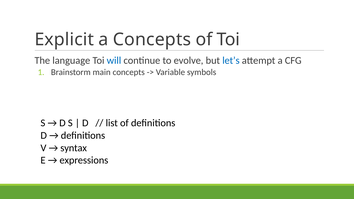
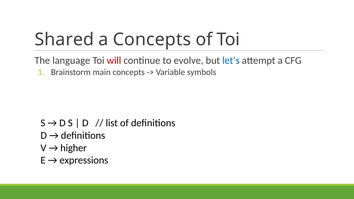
Explicit: Explicit -> Shared
will colour: blue -> red
syntax: syntax -> higher
